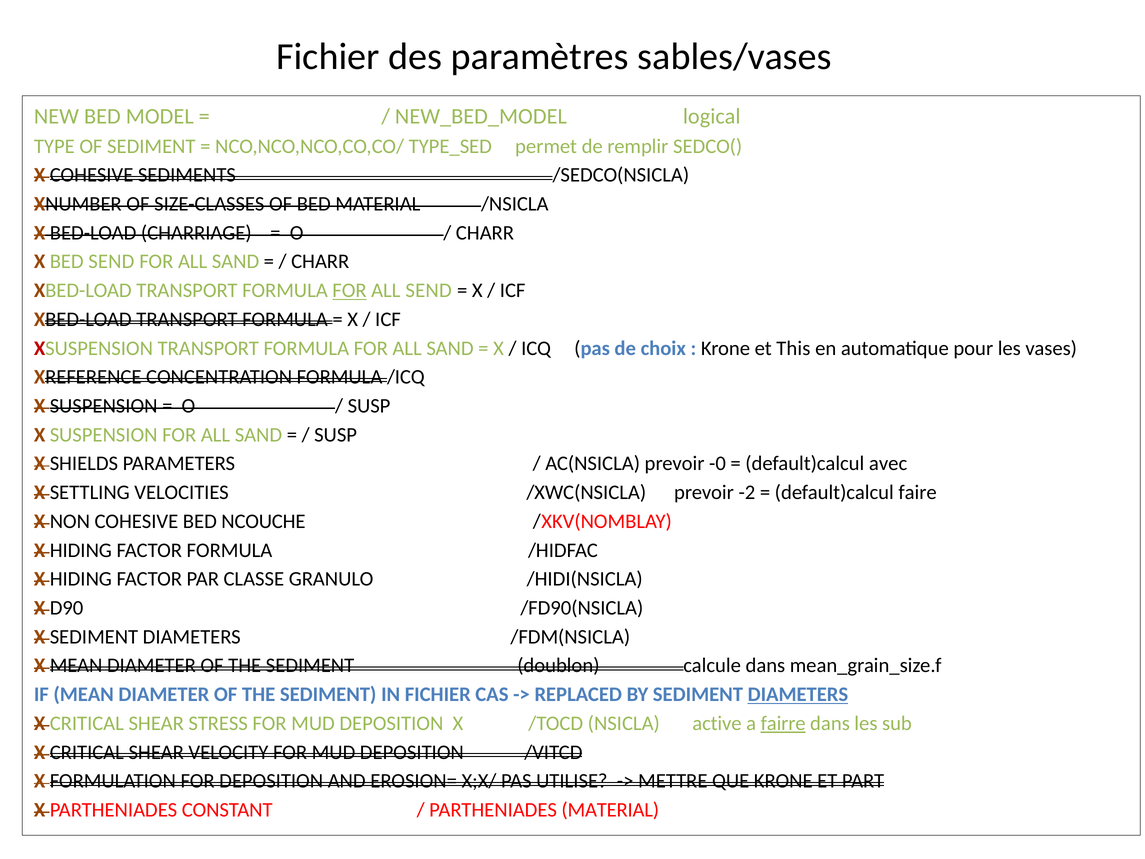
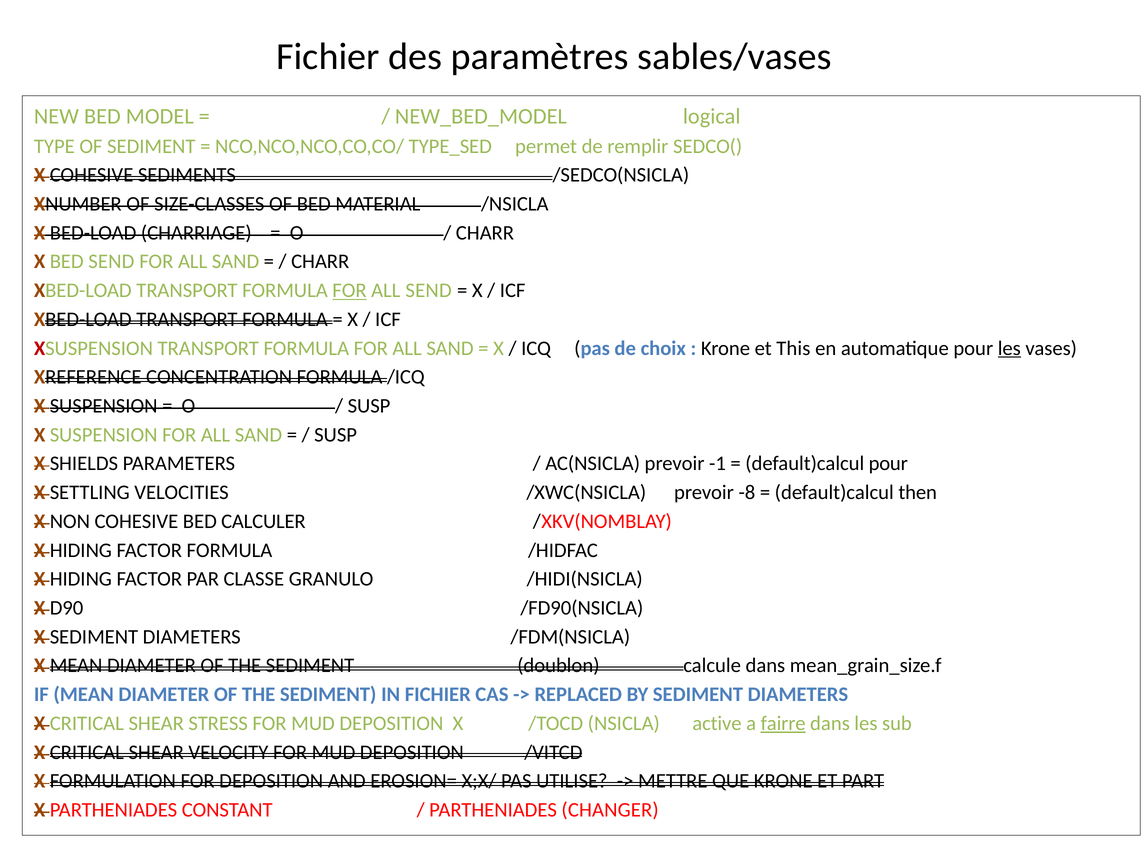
les at (1009, 348) underline: none -> present
-0: -0 -> -1
default)calcul avec: avec -> pour
-2: -2 -> -8
faire: faire -> then
NCOUCHE: NCOUCHE -> CALCULER
DIAMETERS at (798, 694) underline: present -> none
PARTHENIADES MATERIAL: MATERIAL -> CHANGER
